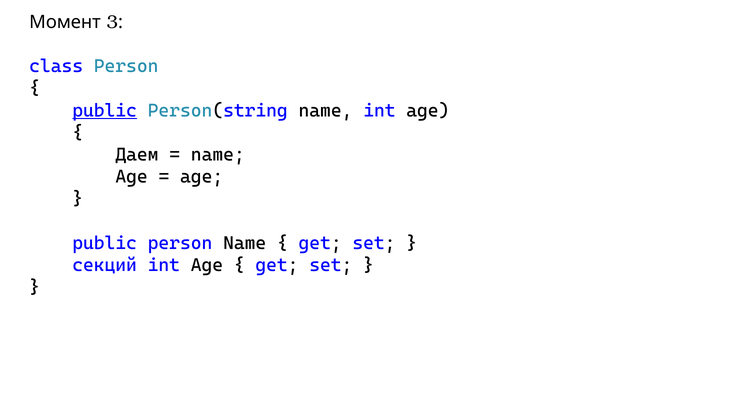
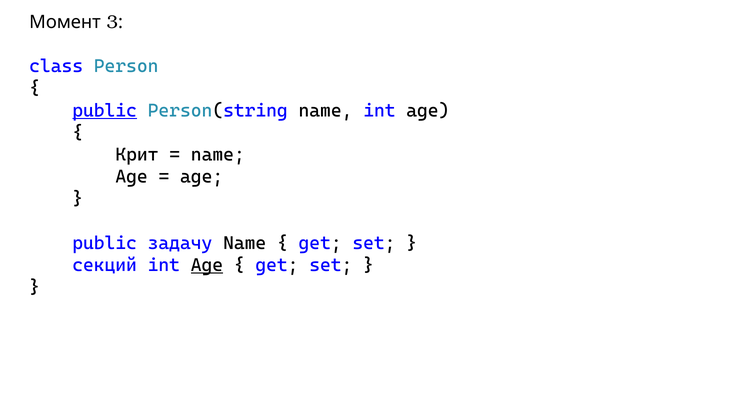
Даем: Даем -> Крит
public person: person -> задачу
Age at (207, 265) underline: none -> present
